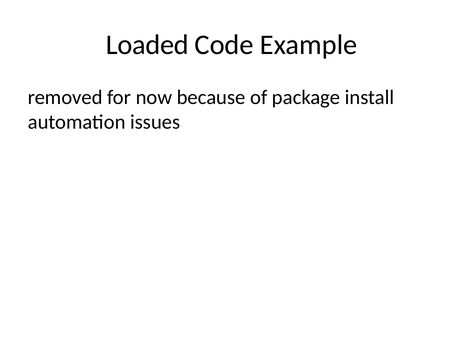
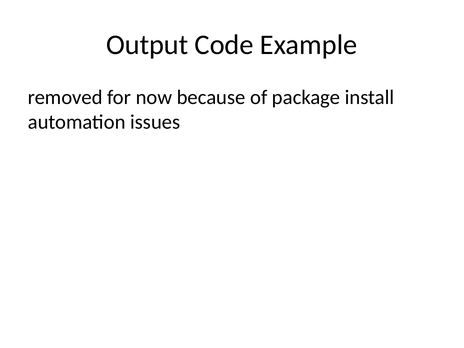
Loaded: Loaded -> Output
